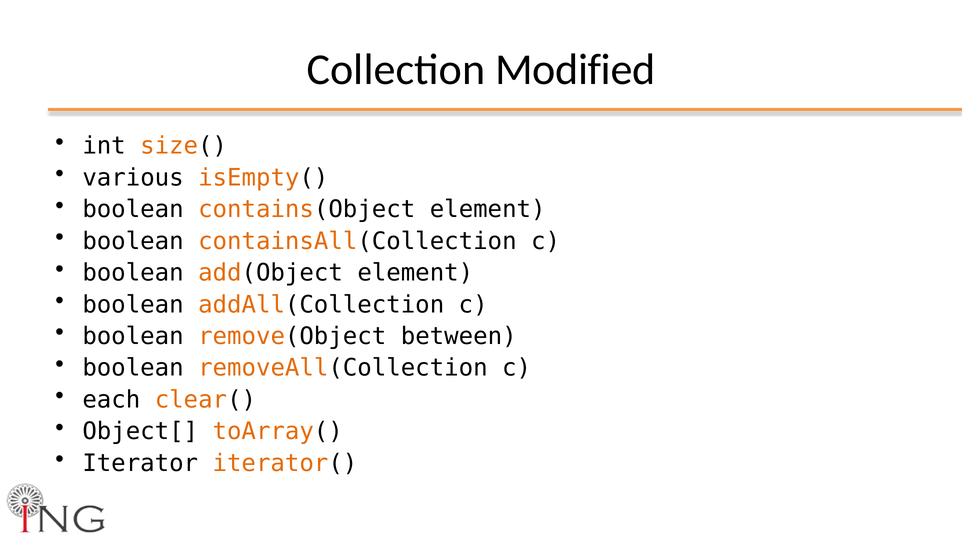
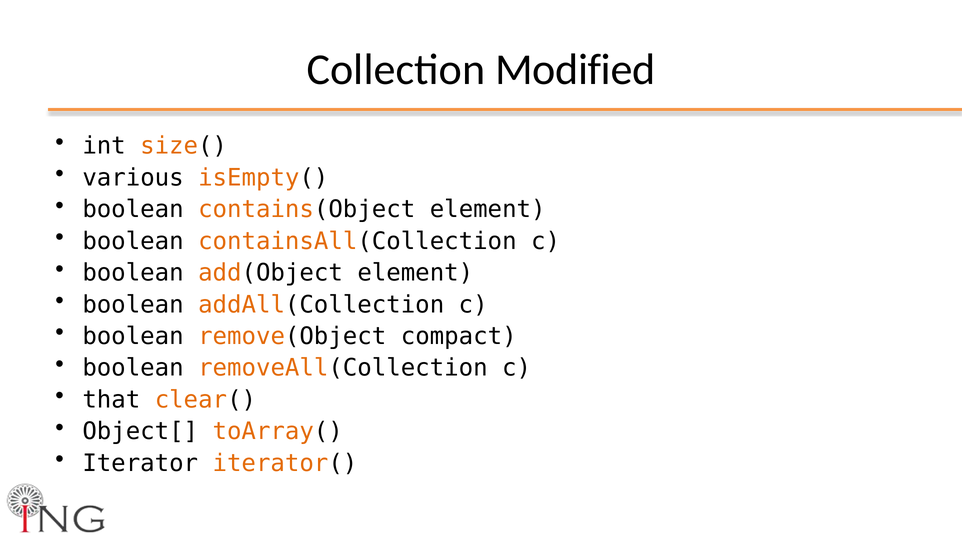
between: between -> compact
each: each -> that
